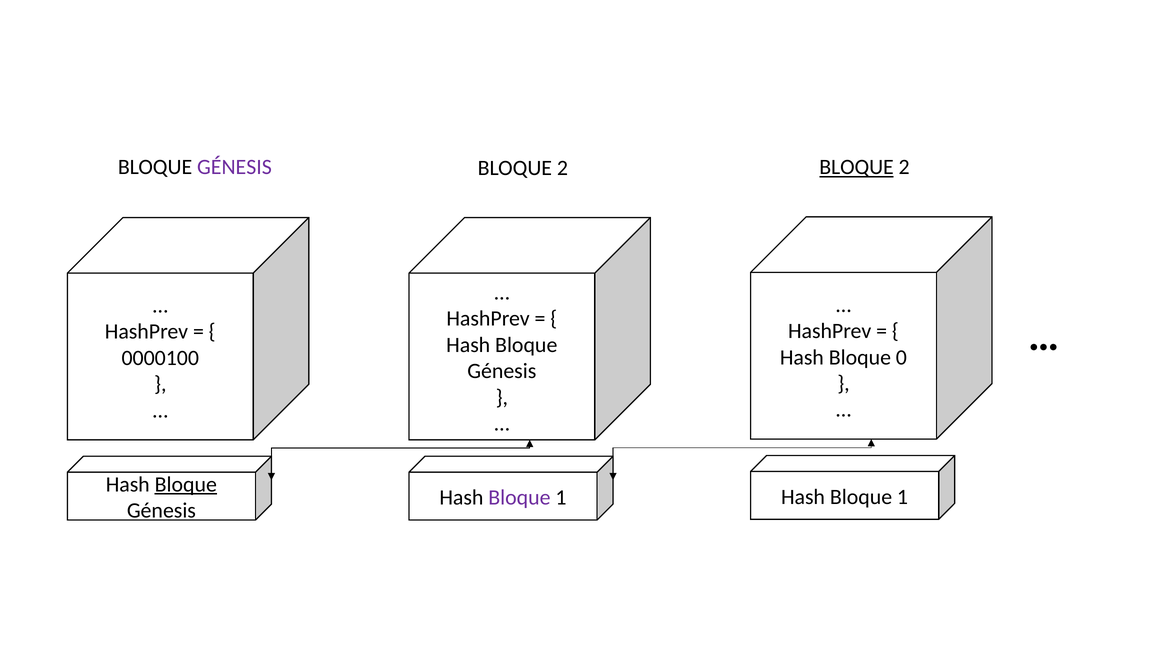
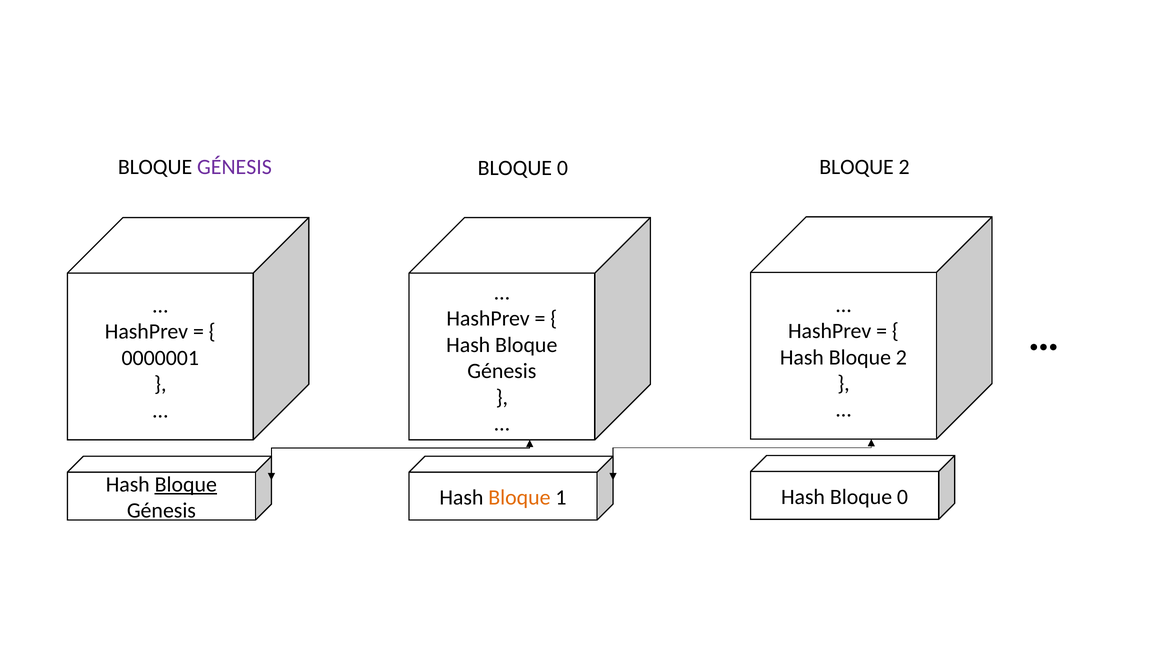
BLOQUE at (857, 167) underline: present -> none
2 at (562, 168): 2 -> 0
Hash Bloque 0: 0 -> 2
0000100: 0000100 -> 0000001
1 at (903, 497): 1 -> 0
Bloque at (519, 498) colour: purple -> orange
